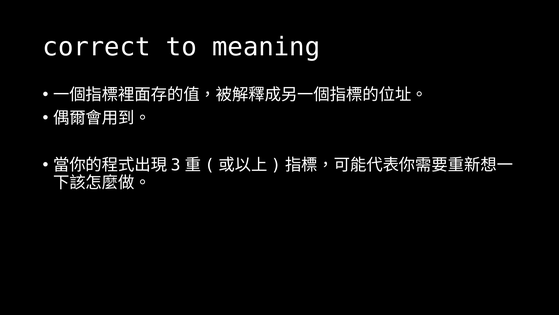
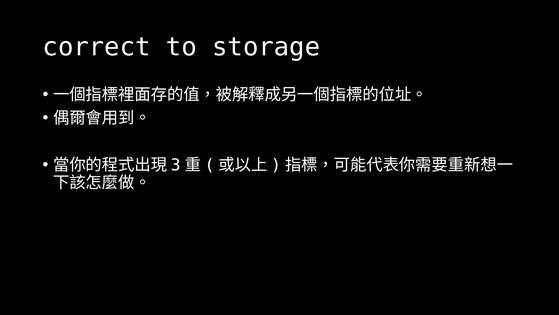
meaning: meaning -> storage
